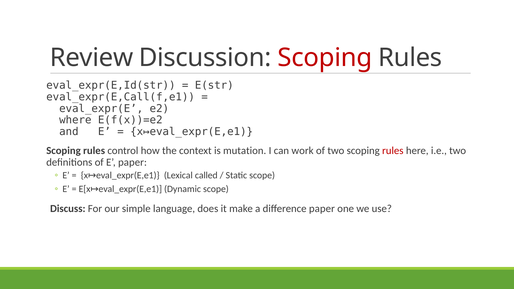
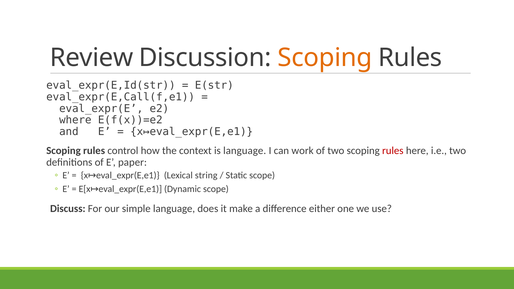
Scoping at (325, 58) colour: red -> orange
is mutation: mutation -> language
called: called -> string
difference paper: paper -> either
